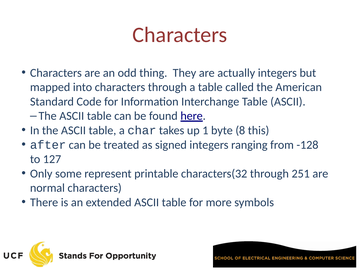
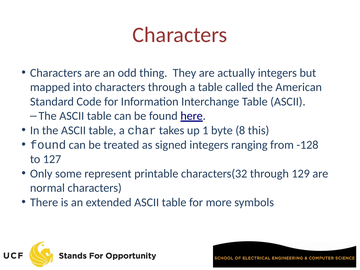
after at (48, 145): after -> found
251: 251 -> 129
